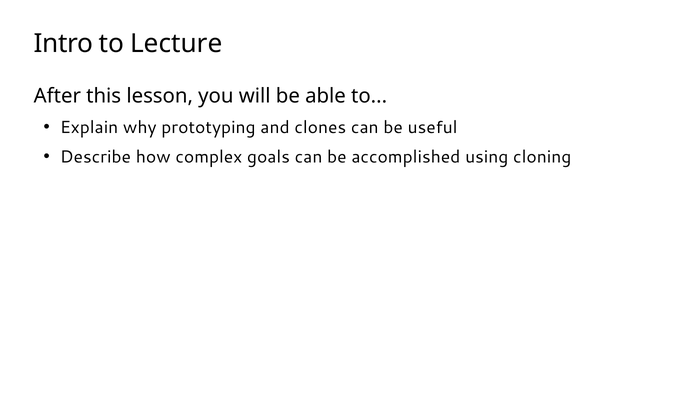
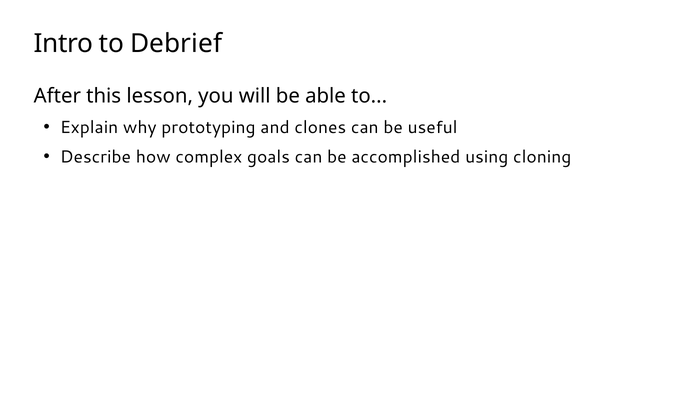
Lecture: Lecture -> Debrief
